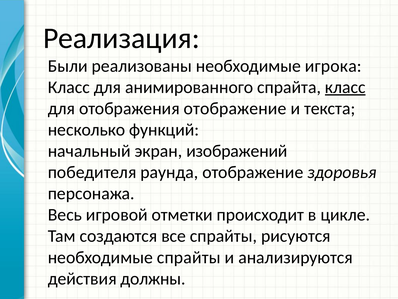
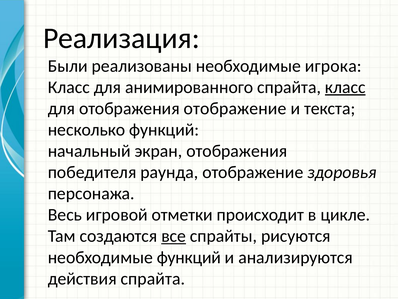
экран изображений: изображений -> отображения
все underline: none -> present
необходимые спрайты: спрайты -> функций
действия должны: должны -> спрайта
